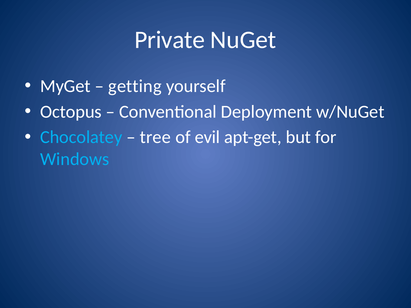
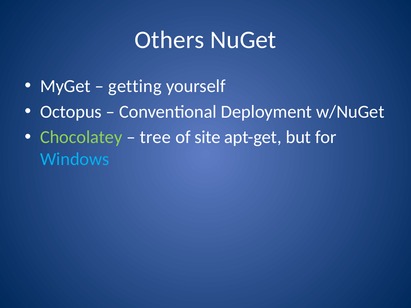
Private: Private -> Others
Chocolatey colour: light blue -> light green
evil: evil -> site
